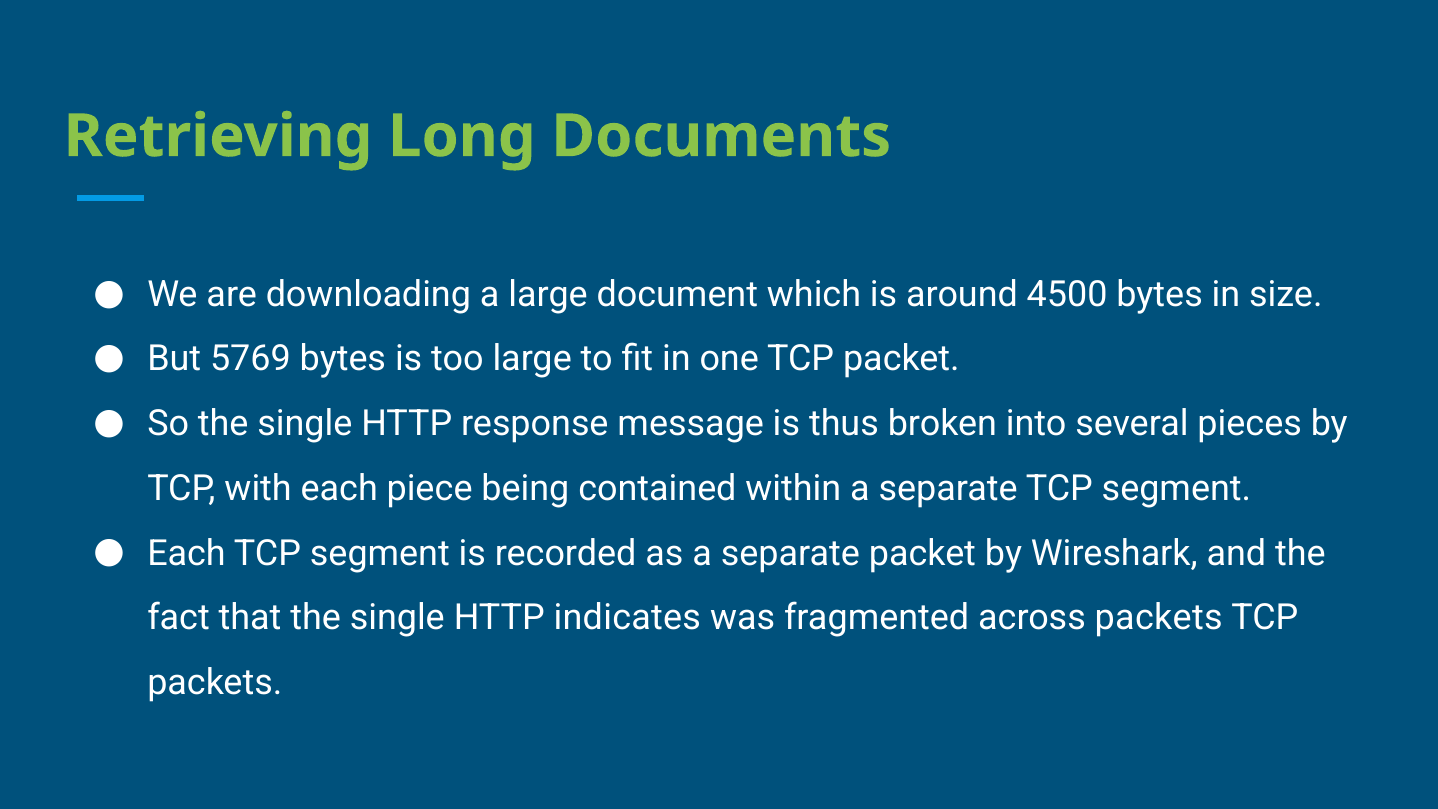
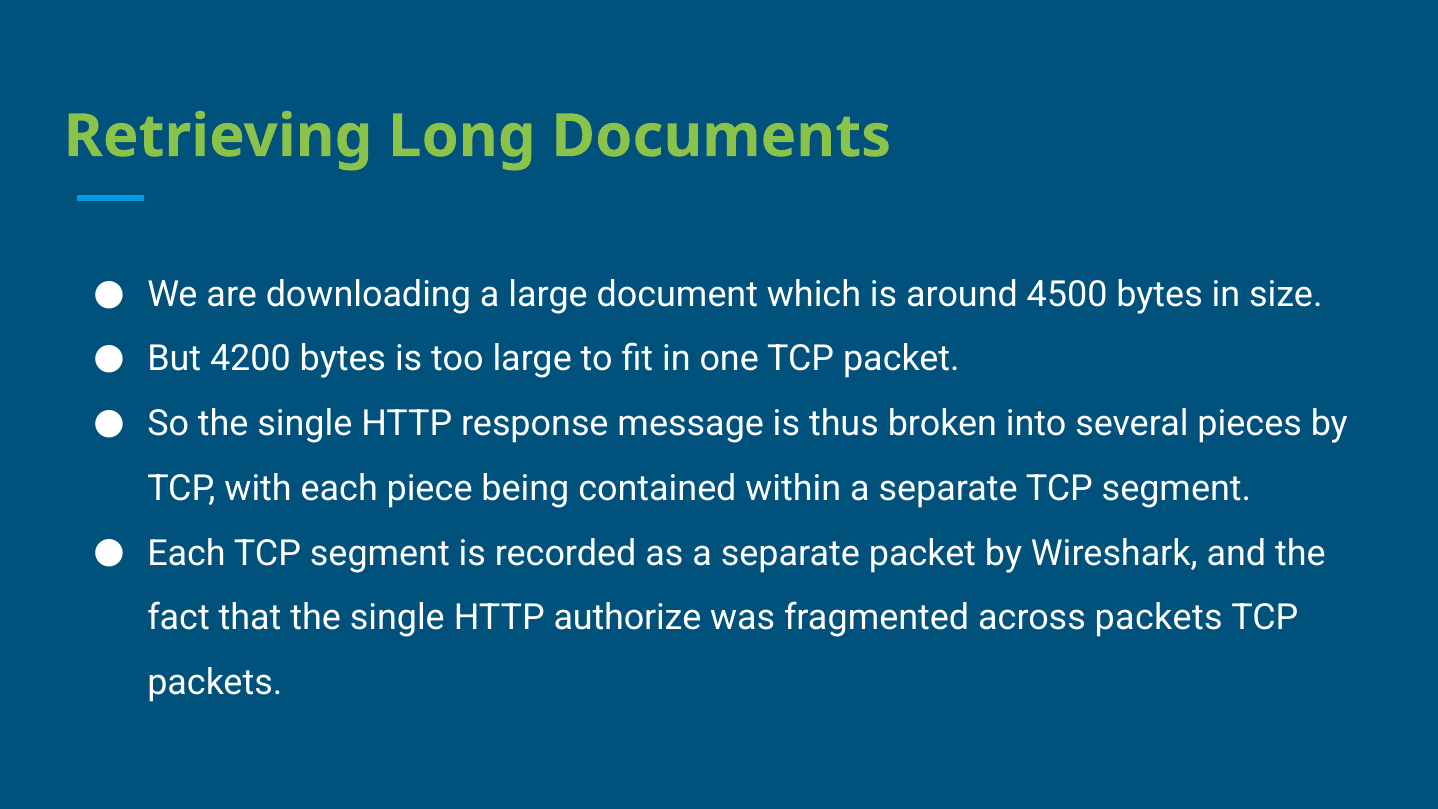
5769: 5769 -> 4200
indicates: indicates -> authorize
